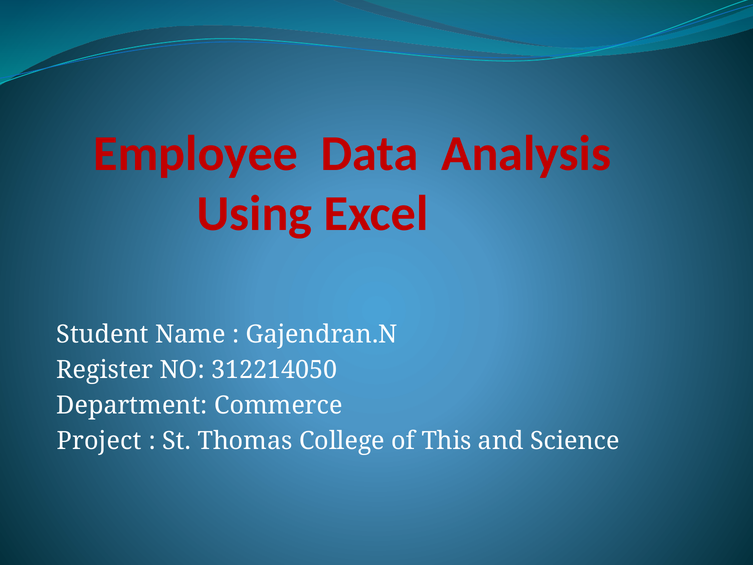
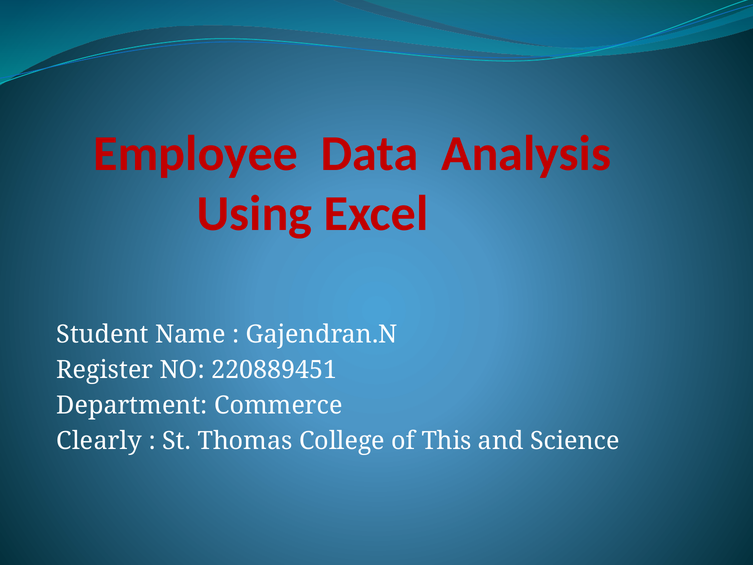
312214050: 312214050 -> 220889451
Project: Project -> Clearly
